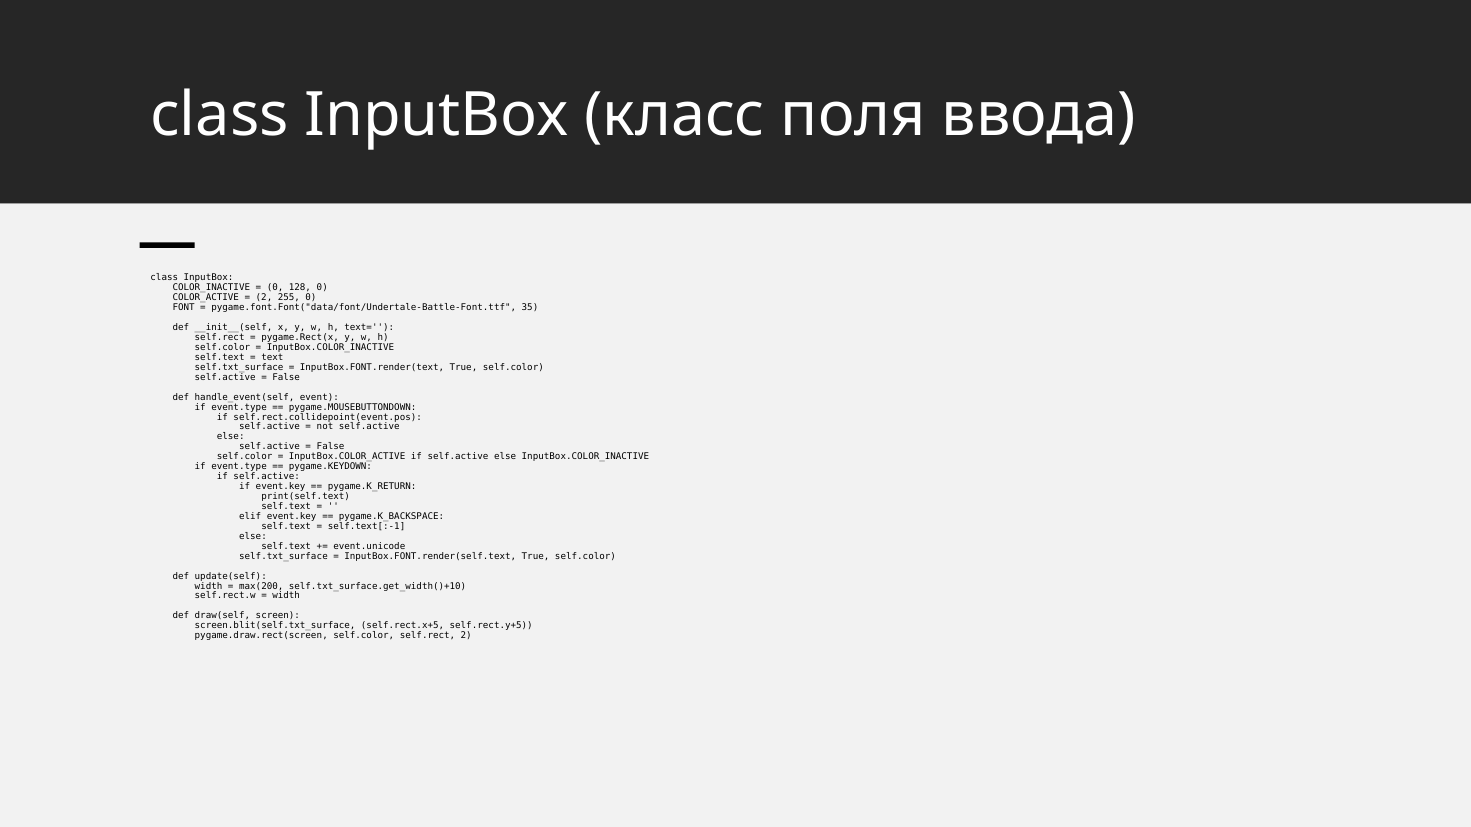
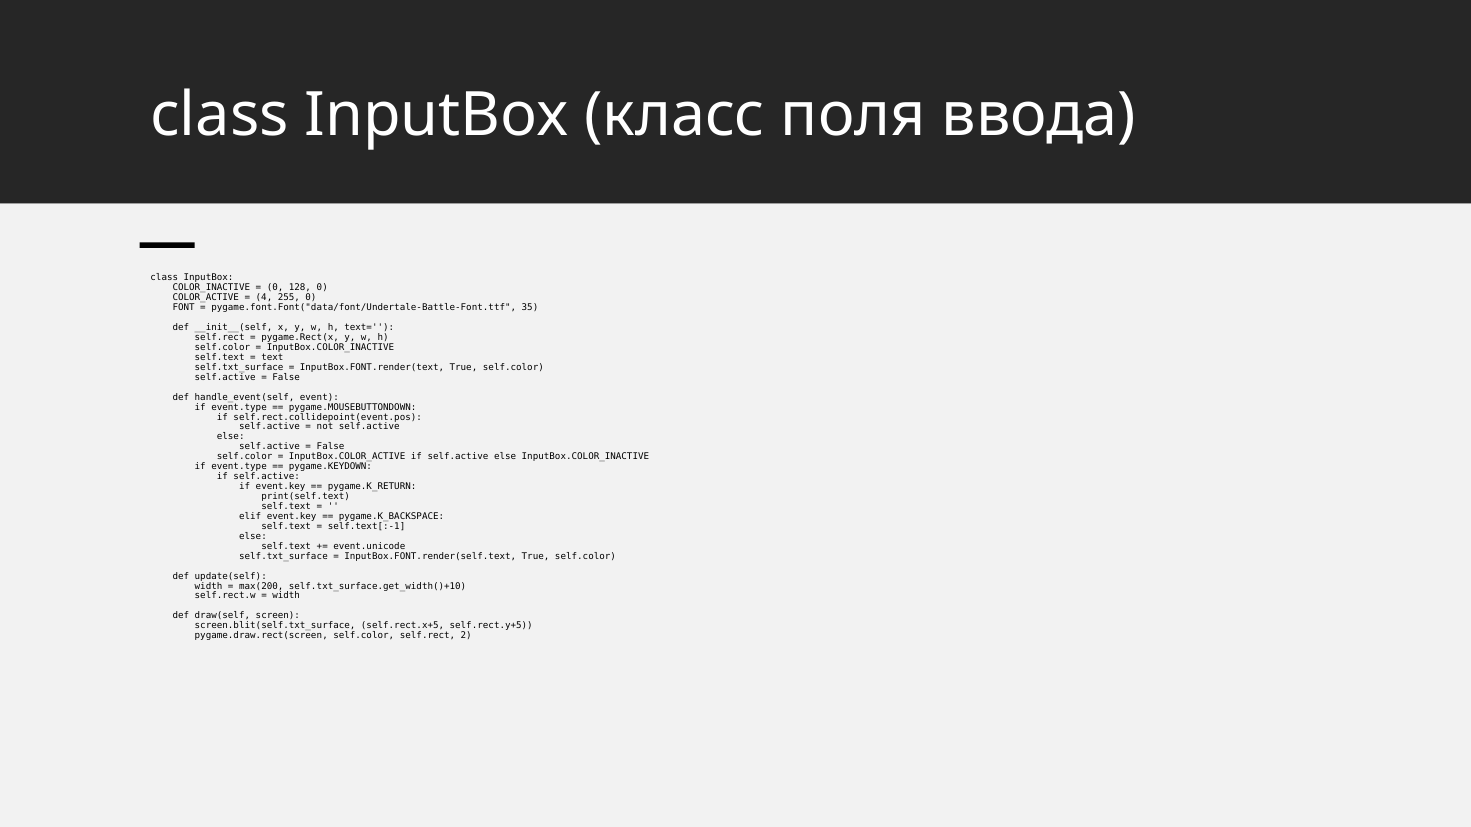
2 at (264, 298): 2 -> 4
